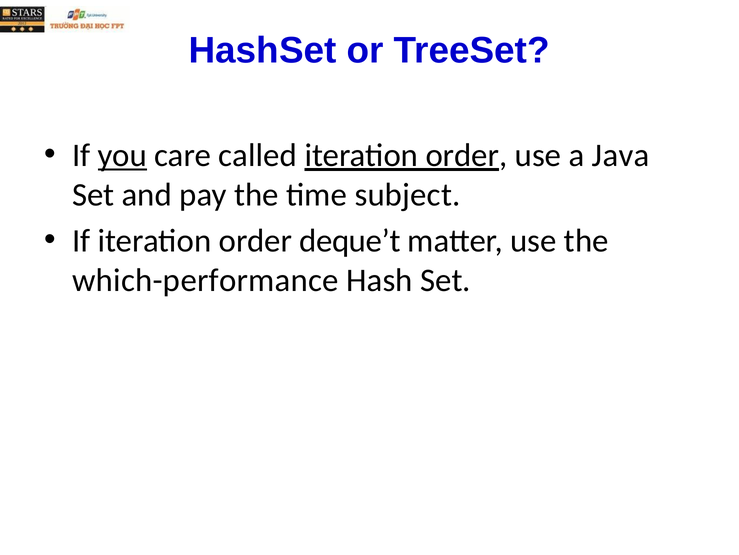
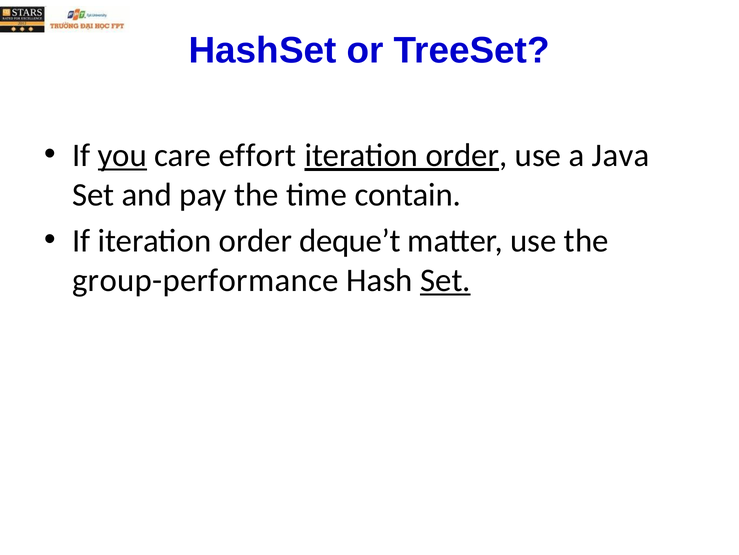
called: called -> effort
subject: subject -> contain
which-performance: which-performance -> group-performance
Set at (445, 280) underline: none -> present
